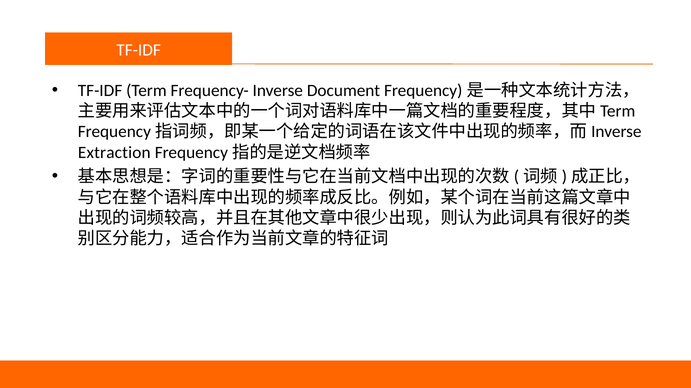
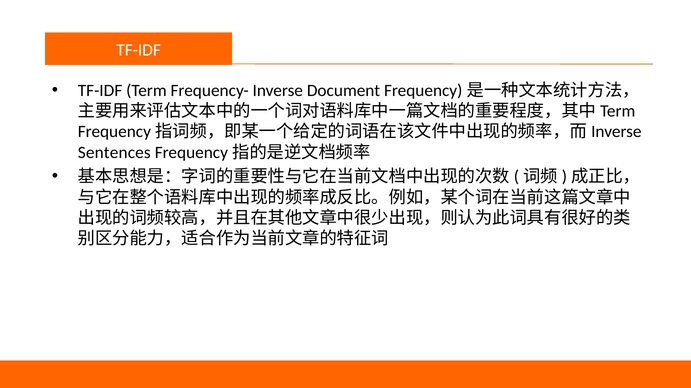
Extraction: Extraction -> Sentences
